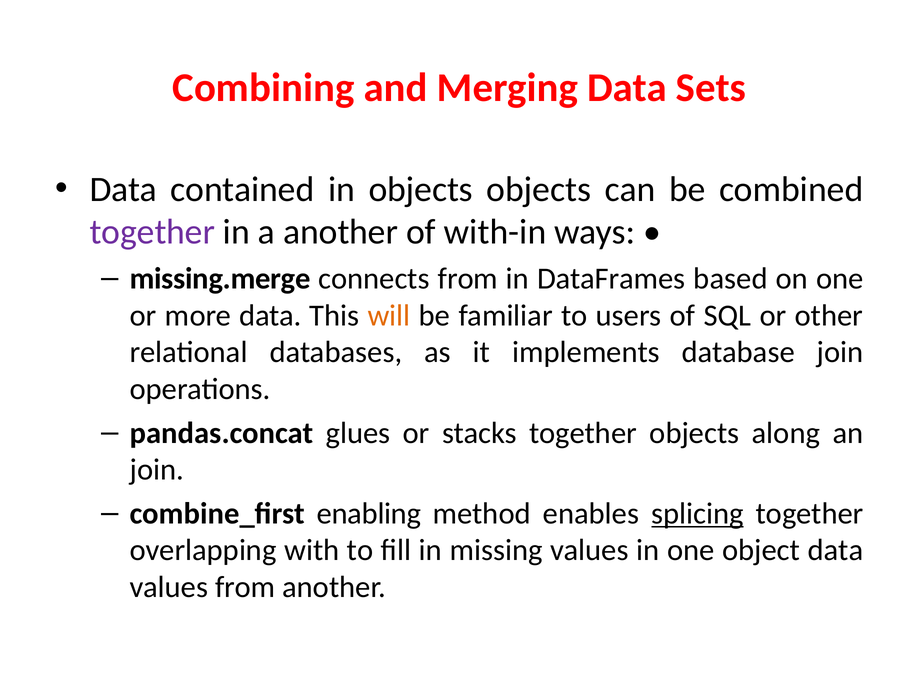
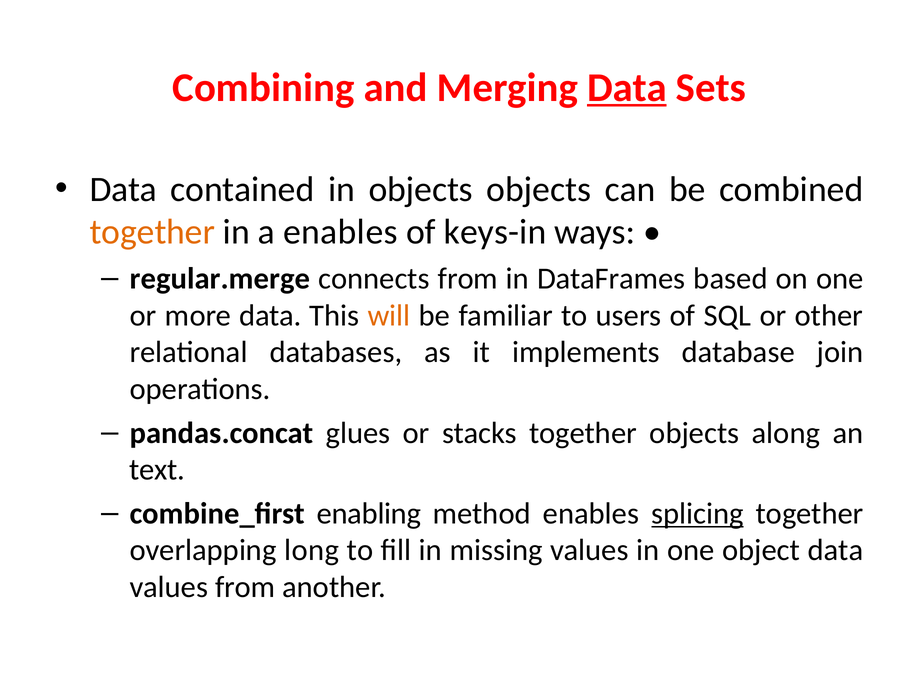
Data at (627, 88) underline: none -> present
together at (152, 232) colour: purple -> orange
a another: another -> enables
with-in: with-in -> keys-in
missing.merge: missing.merge -> regular.merge
join at (157, 470): join -> text
with: with -> long
